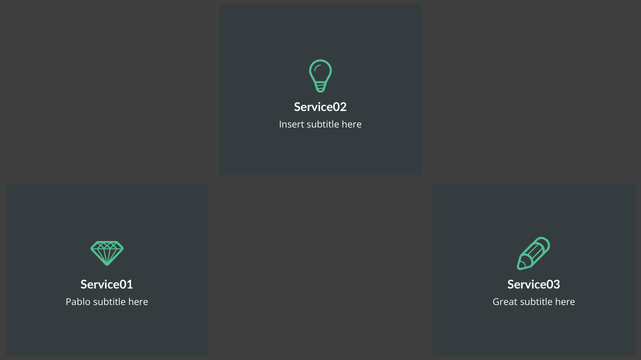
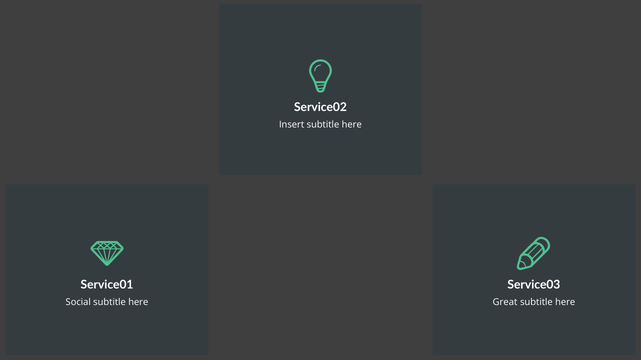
Pablo: Pablo -> Social
